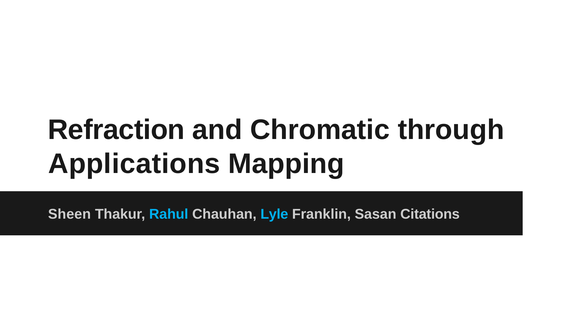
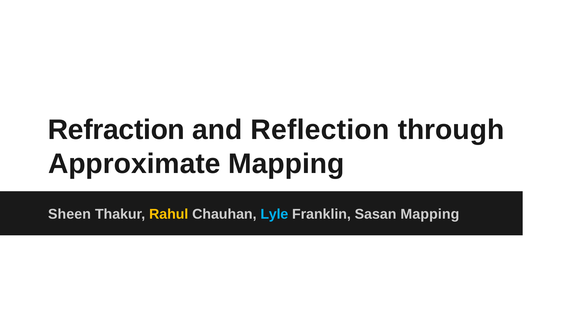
Chromatic: Chromatic -> Reflection
Applications: Applications -> Approximate
Rahul colour: light blue -> yellow
Sasan Citations: Citations -> Mapping
